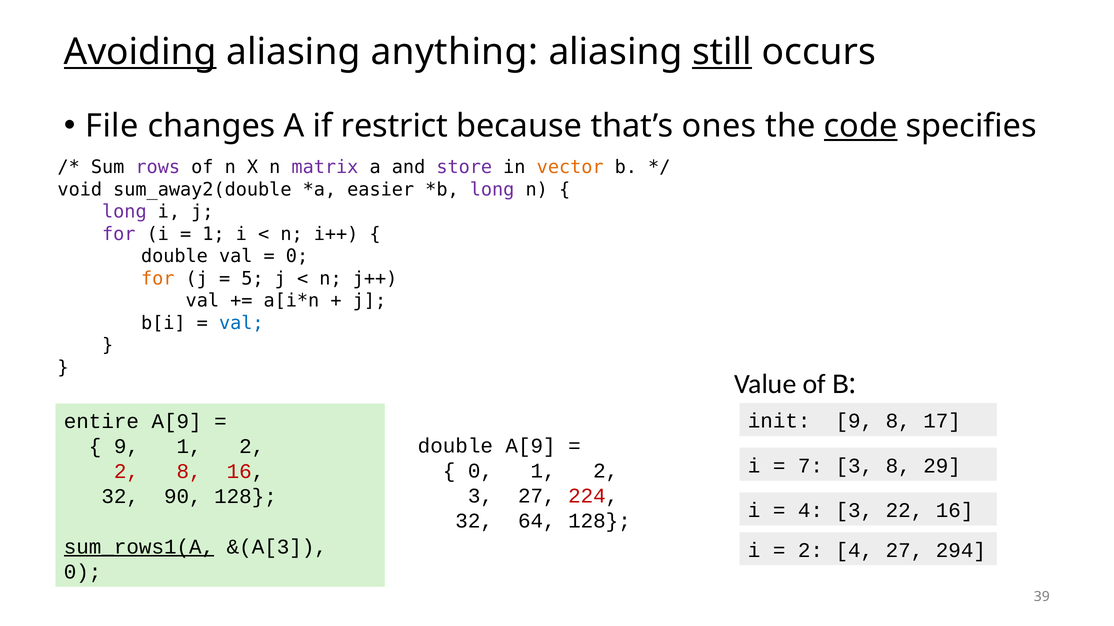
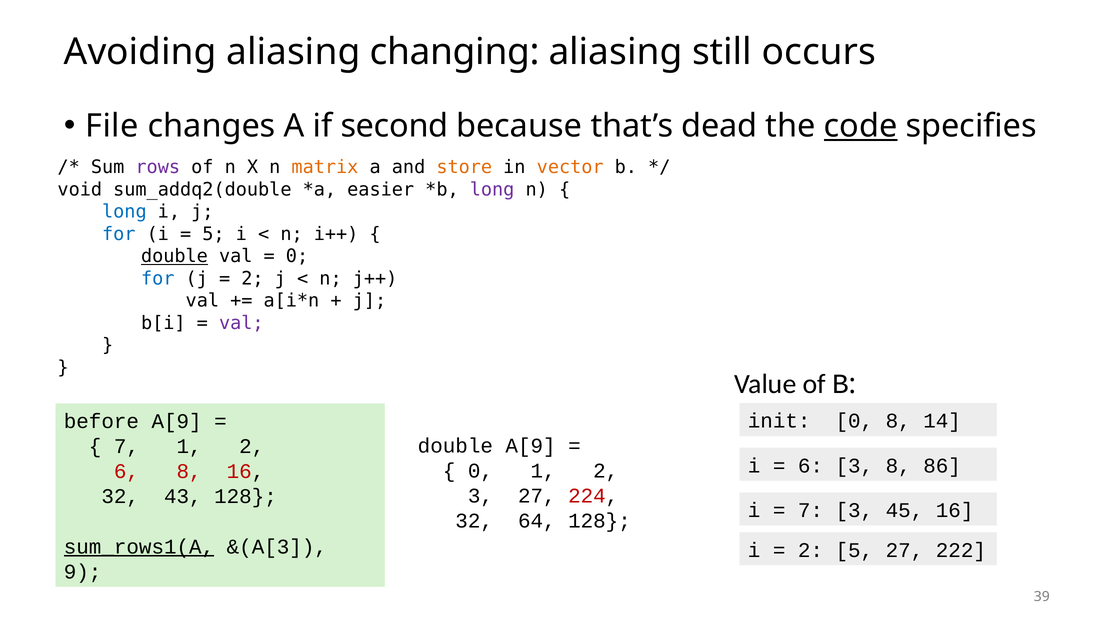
Avoiding underline: present -> none
anything: anything -> changing
still underline: present -> none
restrict: restrict -> second
ones: ones -> dead
matrix colour: purple -> orange
store colour: purple -> orange
sum_away2(double: sum_away2(double -> sum_addq2(double
long at (124, 212) colour: purple -> blue
for at (119, 234) colour: purple -> blue
1 at (213, 234): 1 -> 5
double at (174, 257) underline: none -> present
for at (158, 279) colour: orange -> blue
5 at (252, 279): 5 -> 2
val at (241, 323) colour: blue -> purple
init 9: 9 -> 0
17: 17 -> 14
entire: entire -> before
9 at (126, 447): 9 -> 7
7 at (810, 466): 7 -> 6
29: 29 -> 86
2 at (126, 472): 2 -> 6
90: 90 -> 43
4 at (810, 511): 4 -> 7
22: 22 -> 45
4 at (854, 551): 4 -> 5
294: 294 -> 222
0 at (83, 572): 0 -> 9
